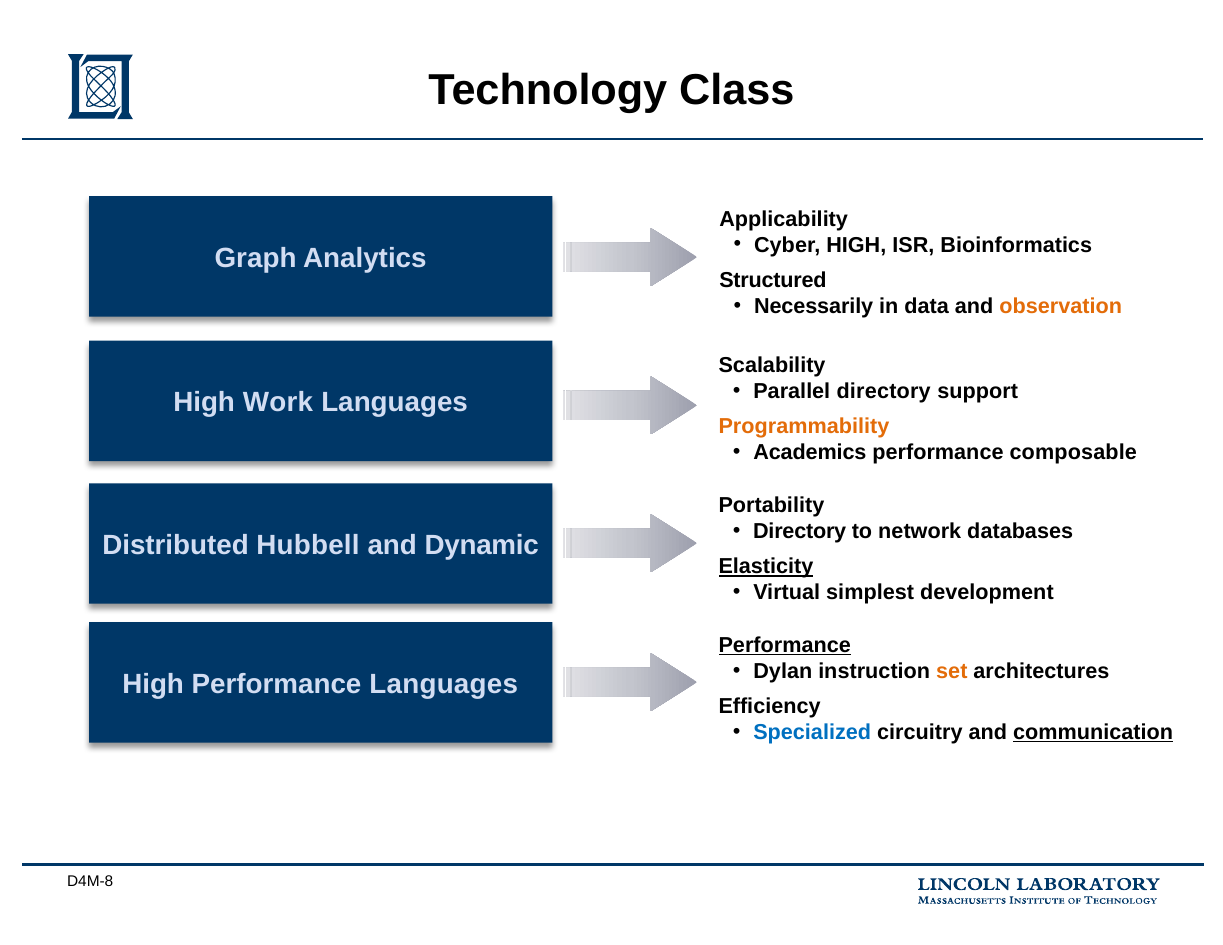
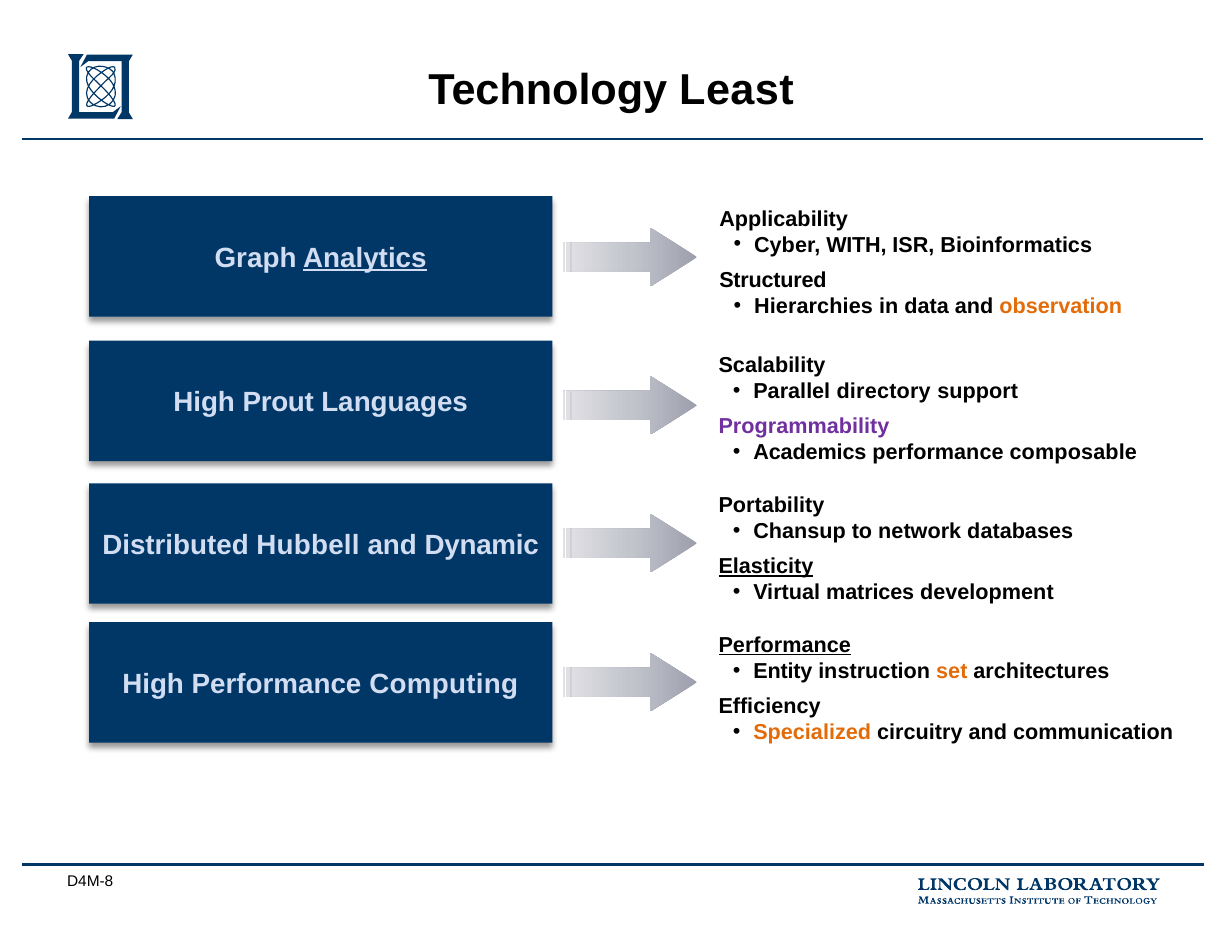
Class: Class -> Least
Cyber HIGH: HIGH -> WITH
Analytics underline: none -> present
Necessarily: Necessarily -> Hierarchies
Work: Work -> Prout
Programmability colour: orange -> purple
Directory at (800, 532): Directory -> Chansup
simplest: simplest -> matrices
Dylan: Dylan -> Entity
Performance Languages: Languages -> Computing
Specialized colour: blue -> orange
communication underline: present -> none
